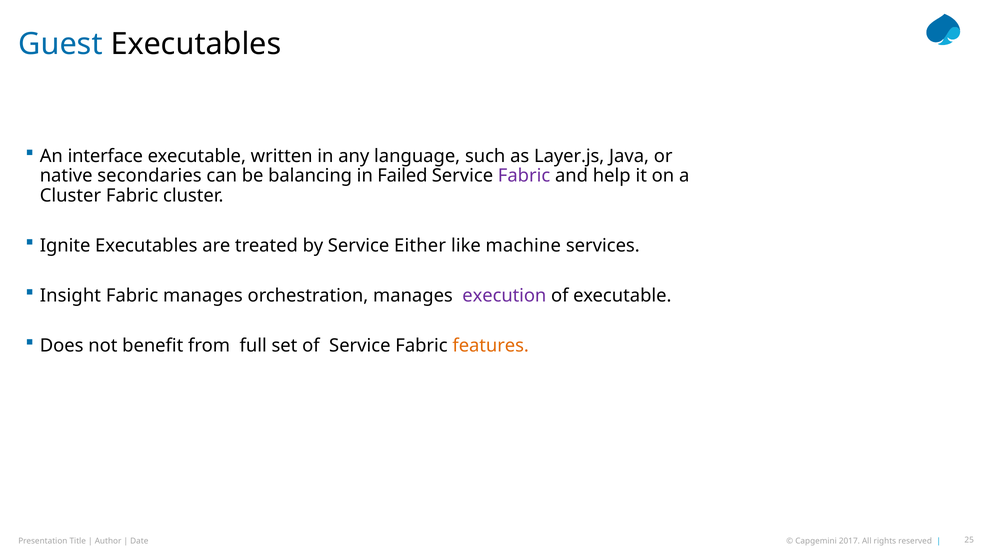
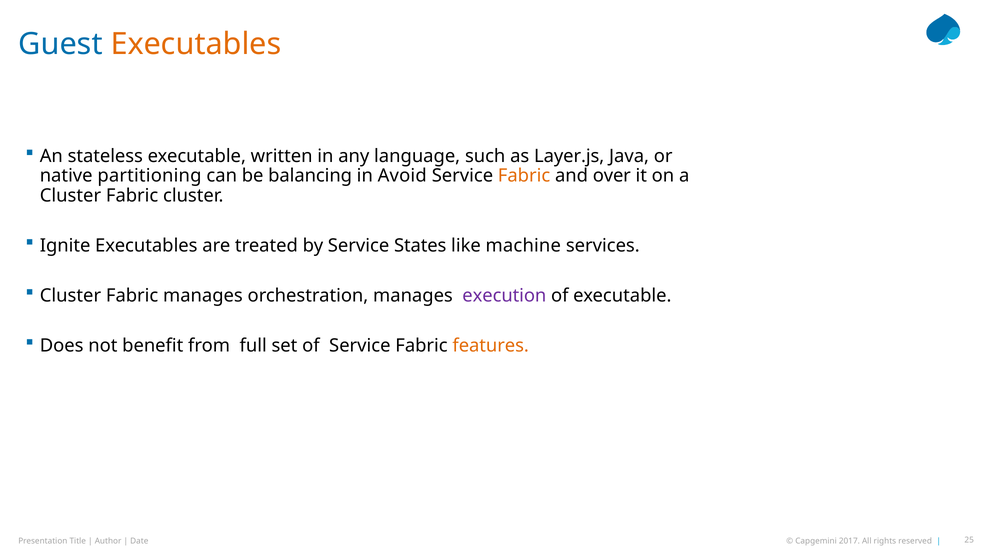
Executables at (196, 44) colour: black -> orange
interface: interface -> stateless
secondaries: secondaries -> partitioning
Failed: Failed -> Avoid
Fabric at (524, 176) colour: purple -> orange
help: help -> over
Either: Either -> States
Insight at (70, 296): Insight -> Cluster
